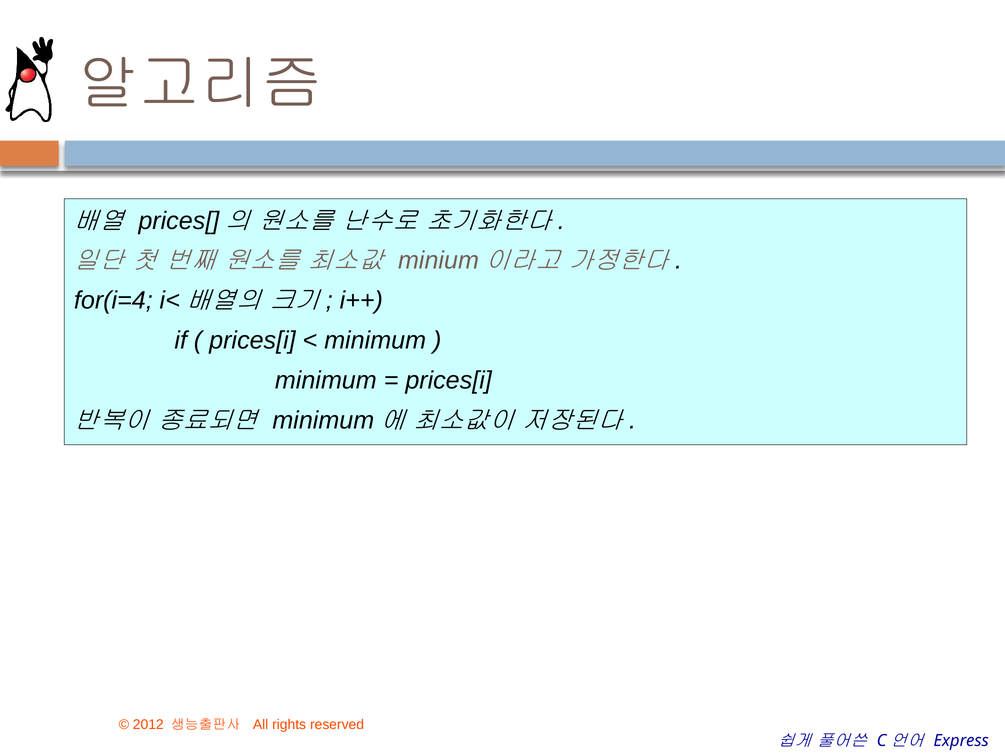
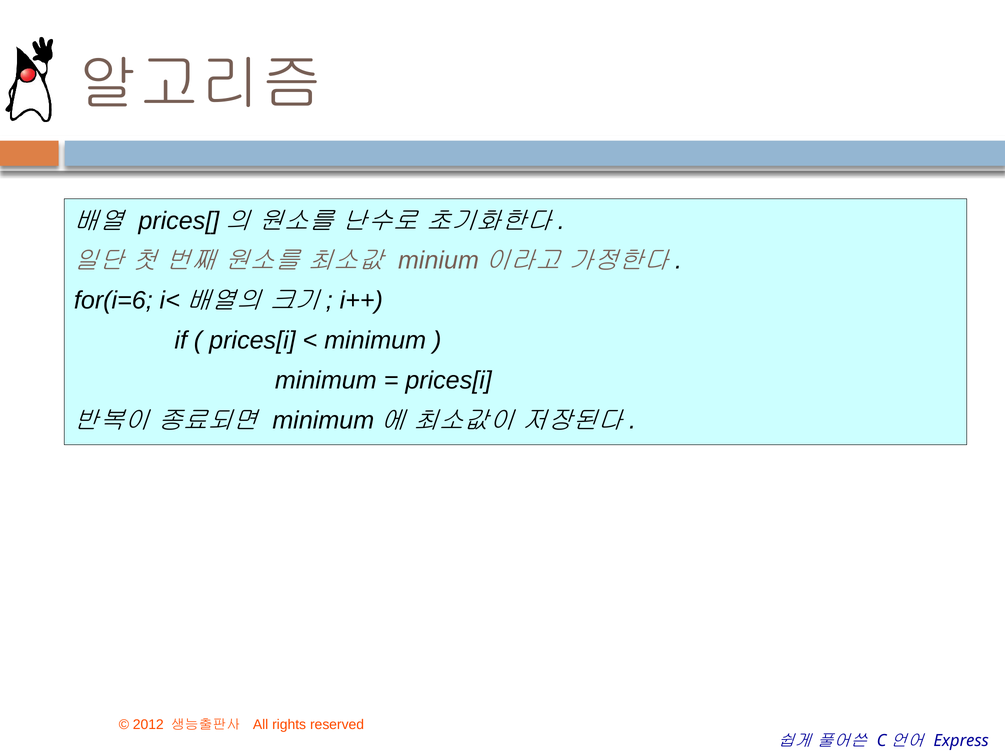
for(i=4: for(i=4 -> for(i=6
